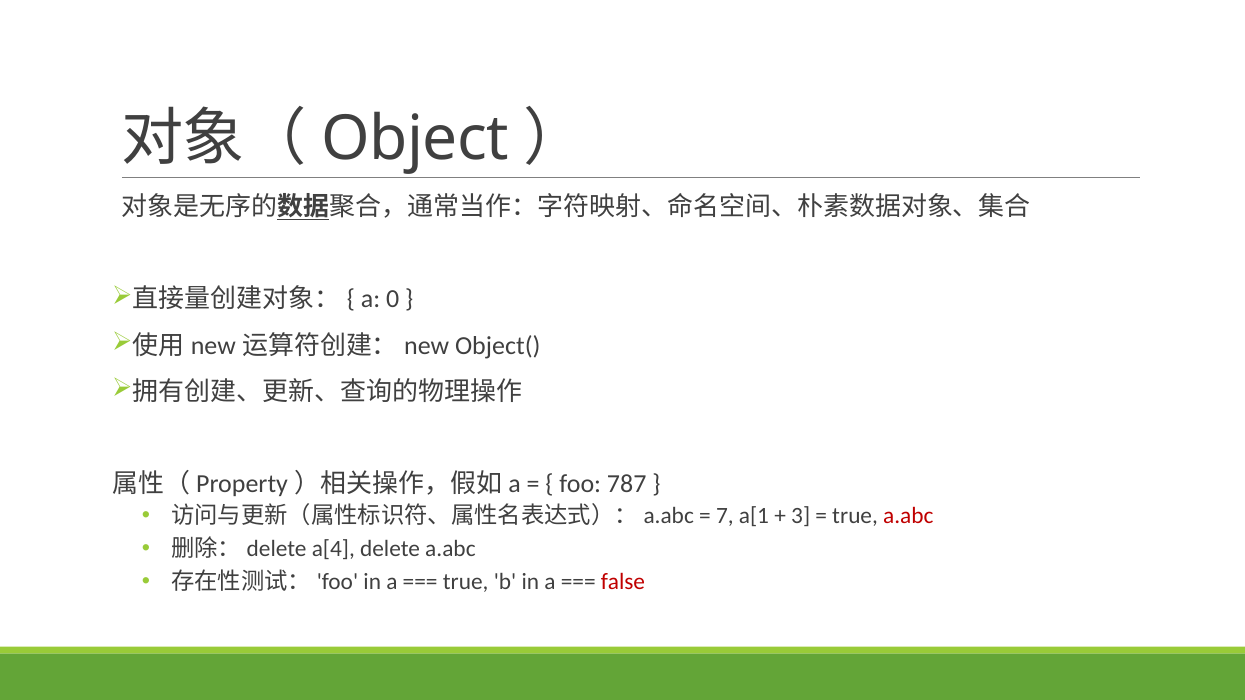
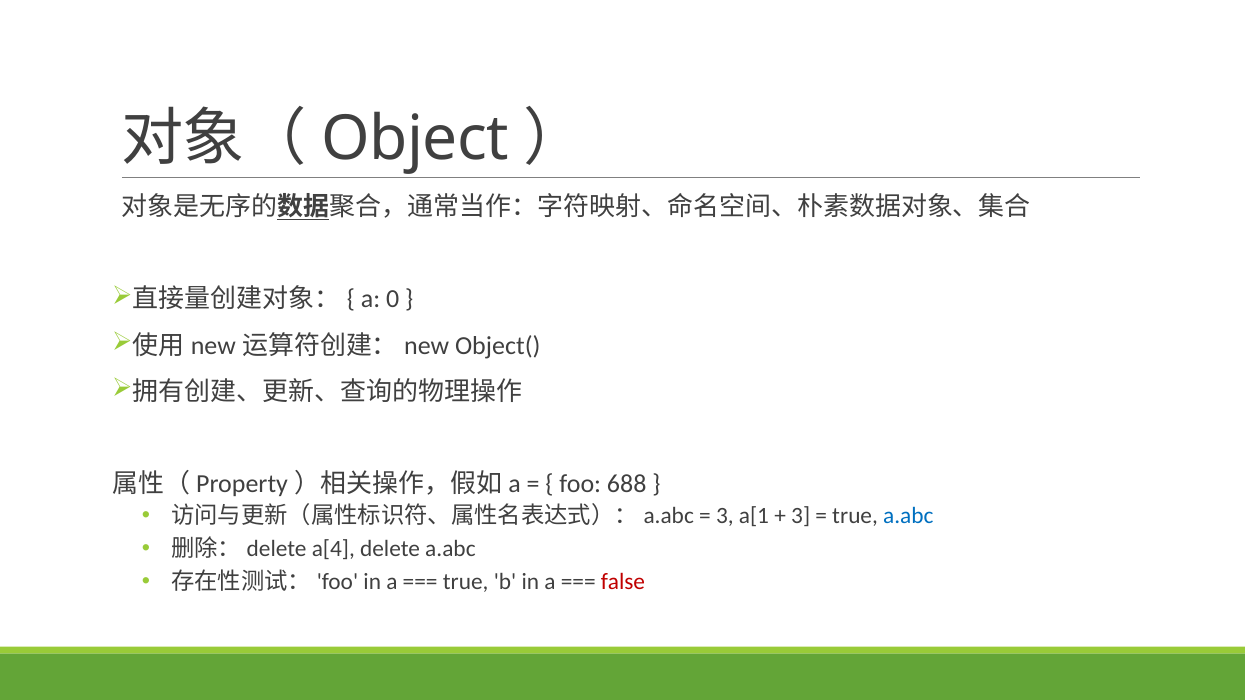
787: 787 -> 688
7 at (725, 516): 7 -> 3
a.abc at (908, 516) colour: red -> blue
